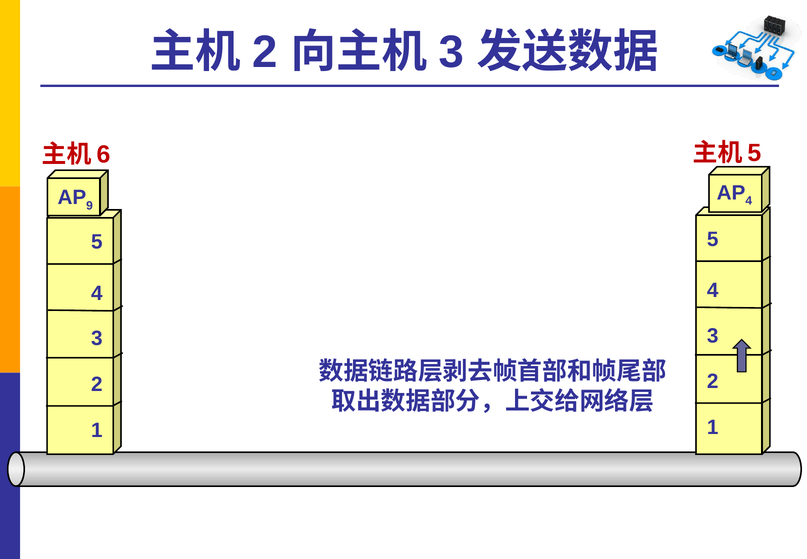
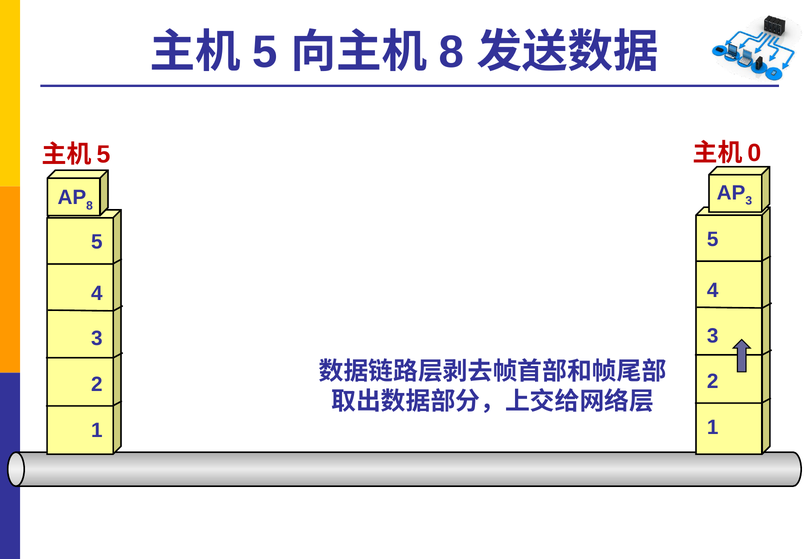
2 at (265, 52): 2 -> 5
3 at (451, 52): 3 -> 8
5 at (754, 153): 5 -> 0
6 at (103, 154): 6 -> 5
4 at (749, 201): 4 -> 3
9 at (90, 206): 9 -> 8
